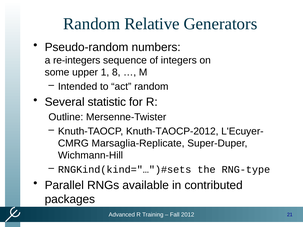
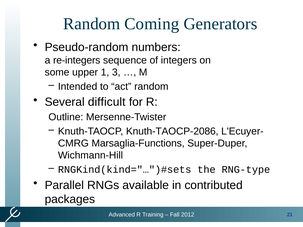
Relative: Relative -> Coming
8: 8 -> 3
statistic: statistic -> difficult
Knuth-TAOCP-2012: Knuth-TAOCP-2012 -> Knuth-TAOCP-2086
Marsaglia-Replicate: Marsaglia-Replicate -> Marsaglia-Functions
